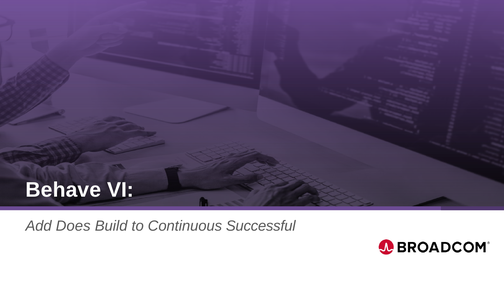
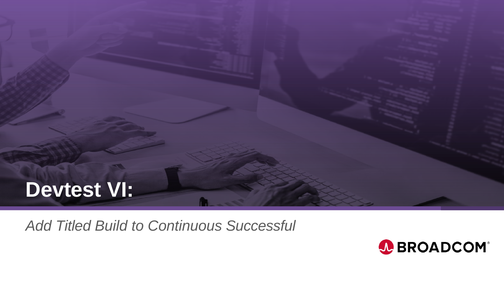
Behave: Behave -> Devtest
Does: Does -> Titled
